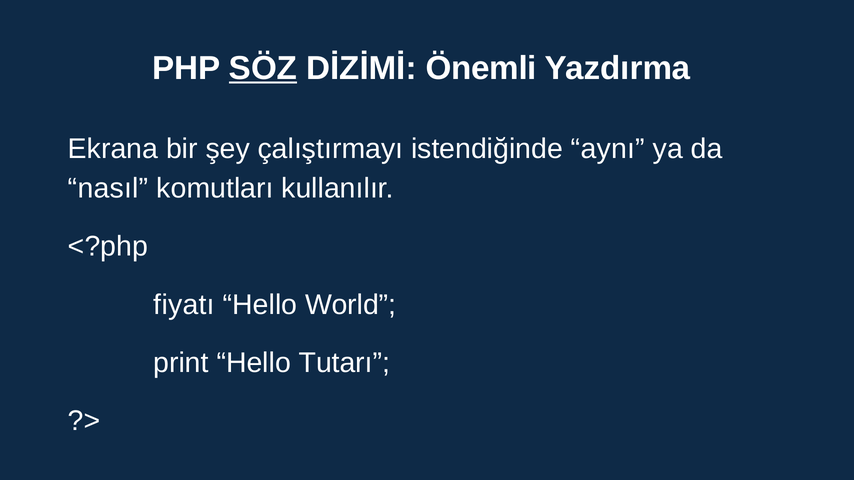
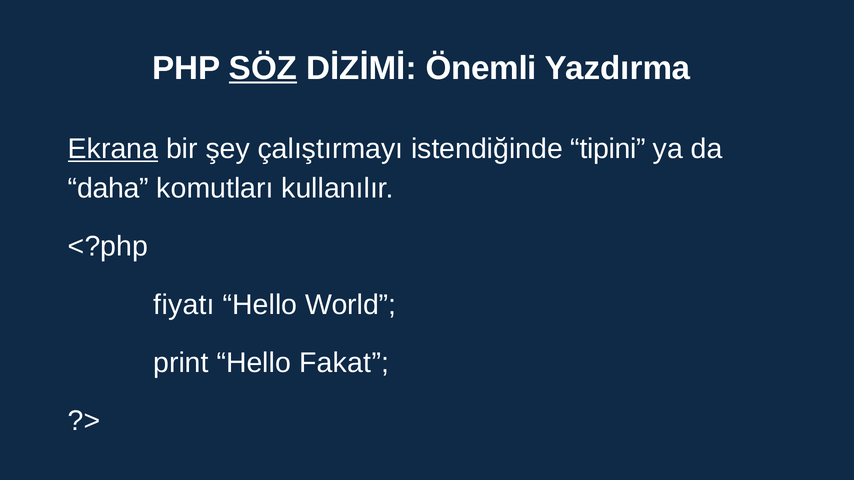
Ekrana underline: none -> present
aynı: aynı -> tipini
nasıl: nasıl -> daha
Tutarı: Tutarı -> Fakat
